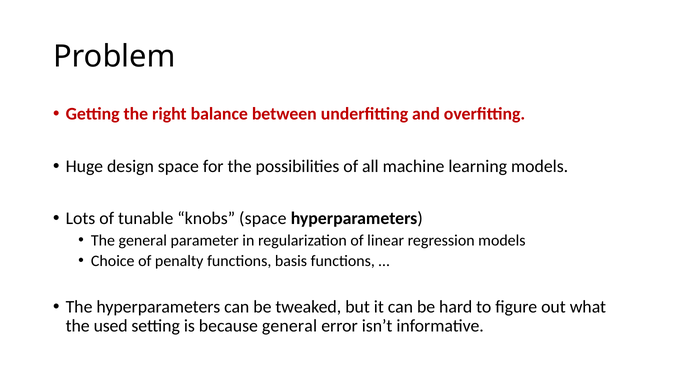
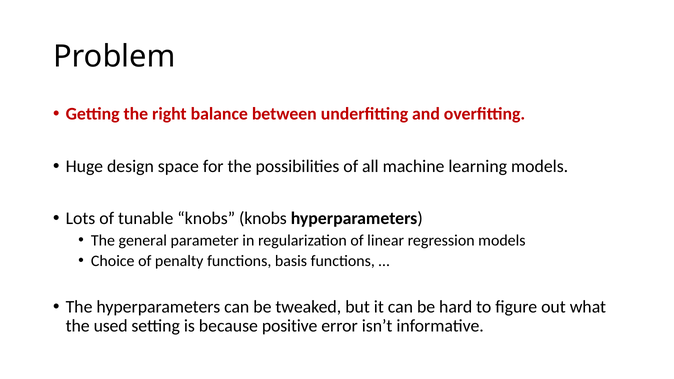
knobs space: space -> knobs
because general: general -> positive
